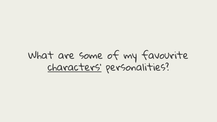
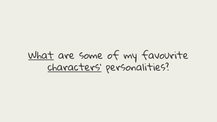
What underline: none -> present
